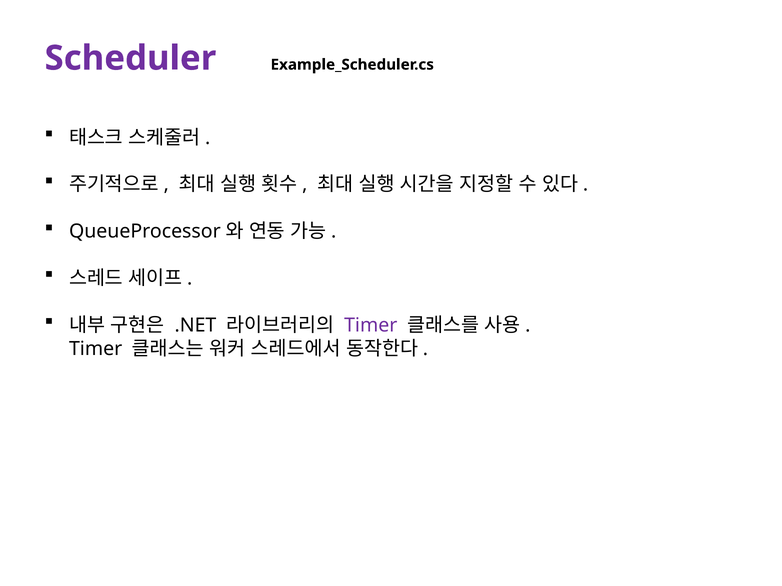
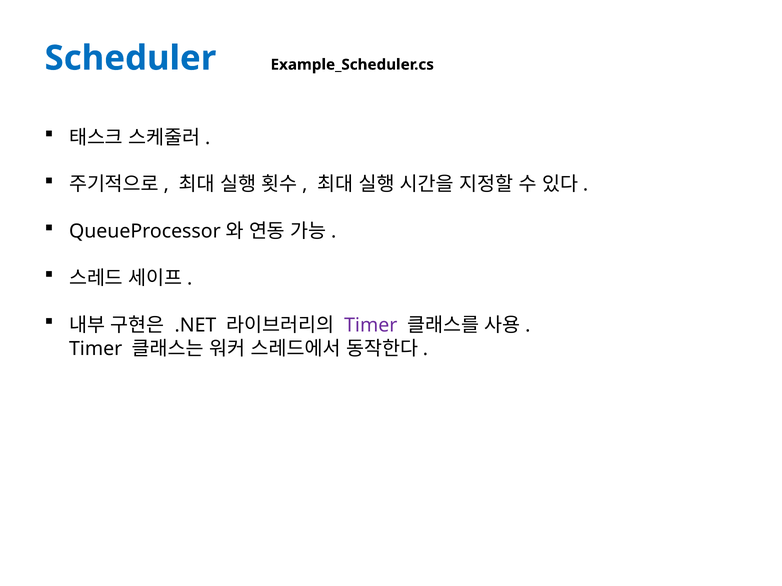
Scheduler colour: purple -> blue
